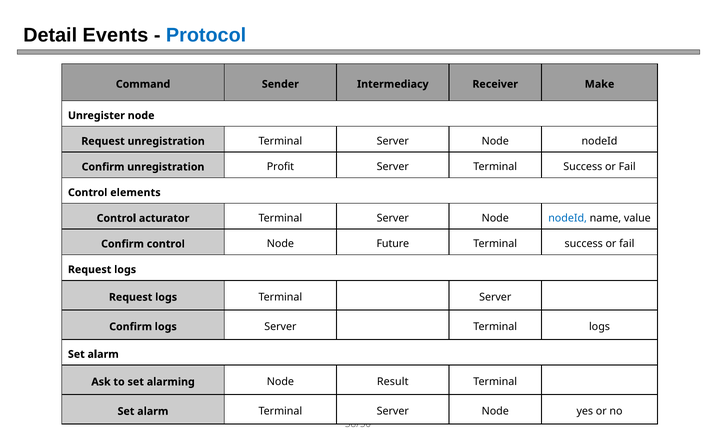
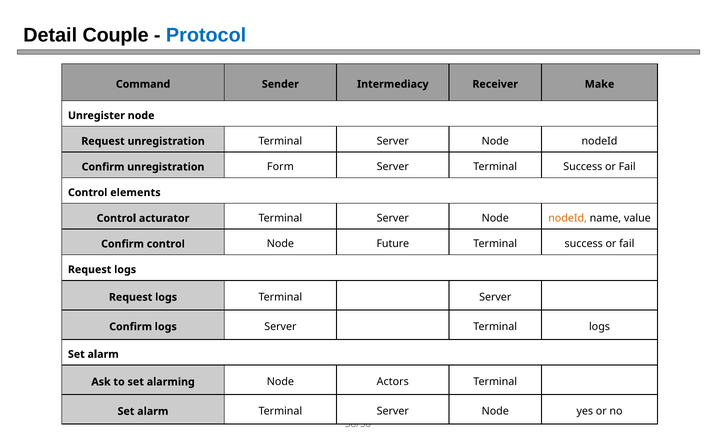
Events: Events -> Couple
Profit: Profit -> Form
nodeId at (568, 218) colour: blue -> orange
Result: Result -> Actors
